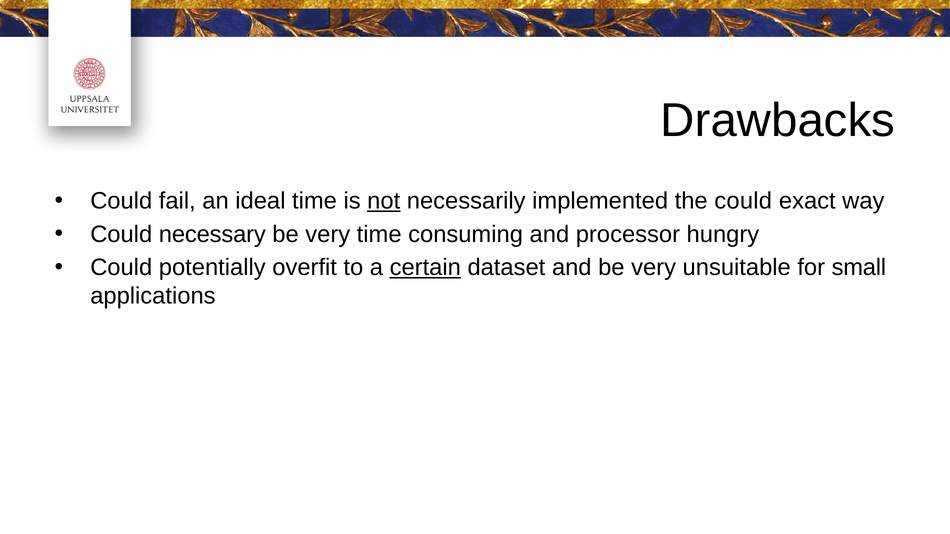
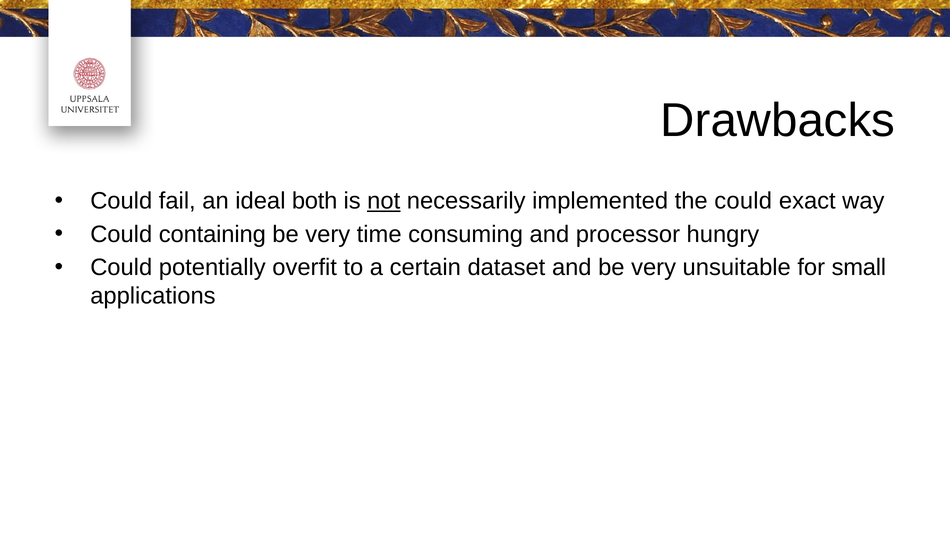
ideal time: time -> both
necessary: necessary -> containing
certain underline: present -> none
